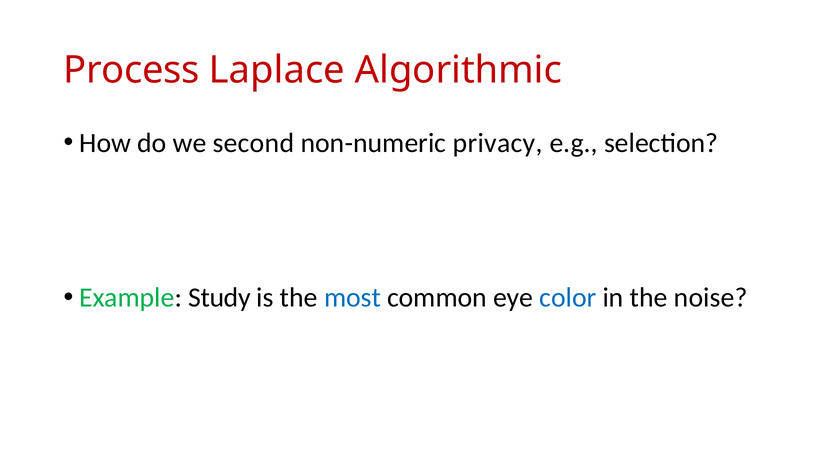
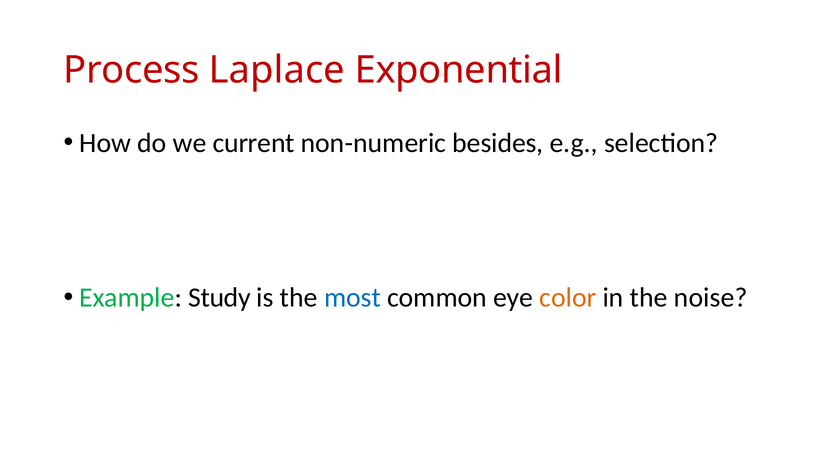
Algorithmic: Algorithmic -> Exponential
second: second -> current
privacy: privacy -> besides
color colour: blue -> orange
